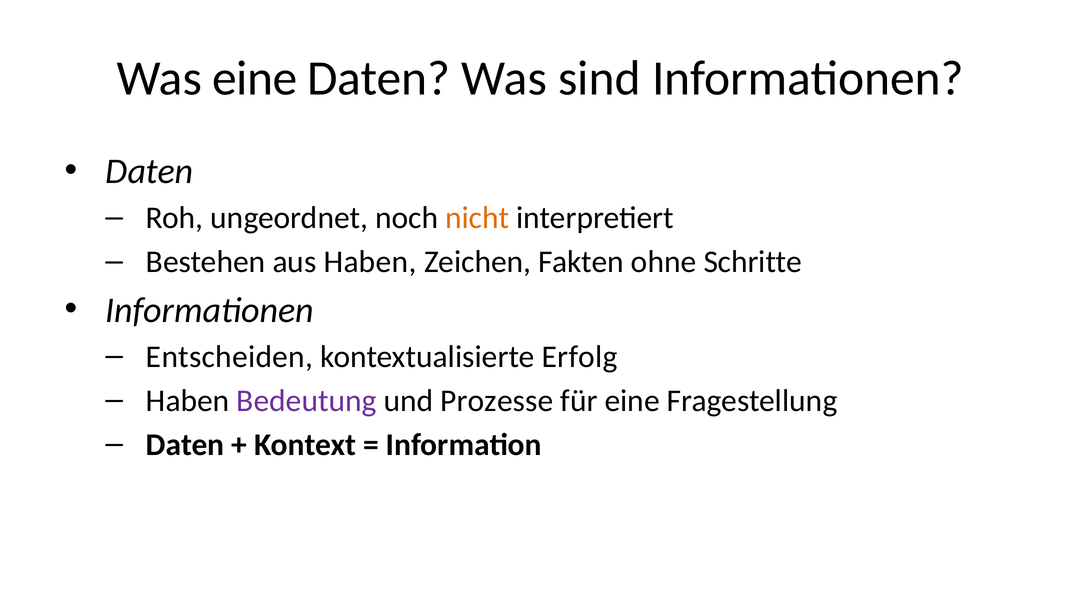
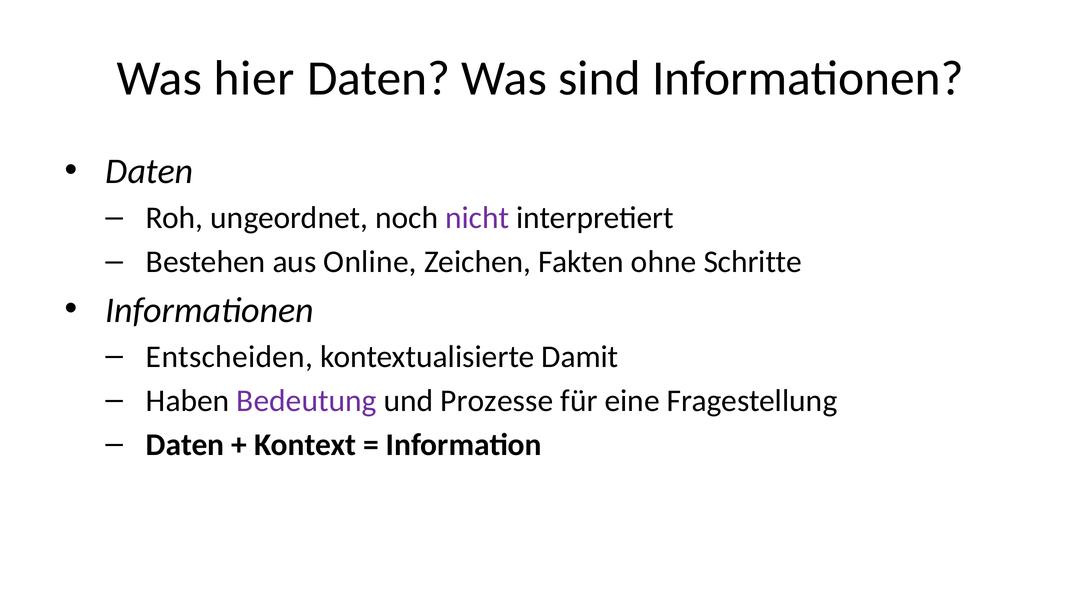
Was eine: eine -> hier
nicht colour: orange -> purple
aus Haben: Haben -> Online
Erfolg: Erfolg -> Damit
